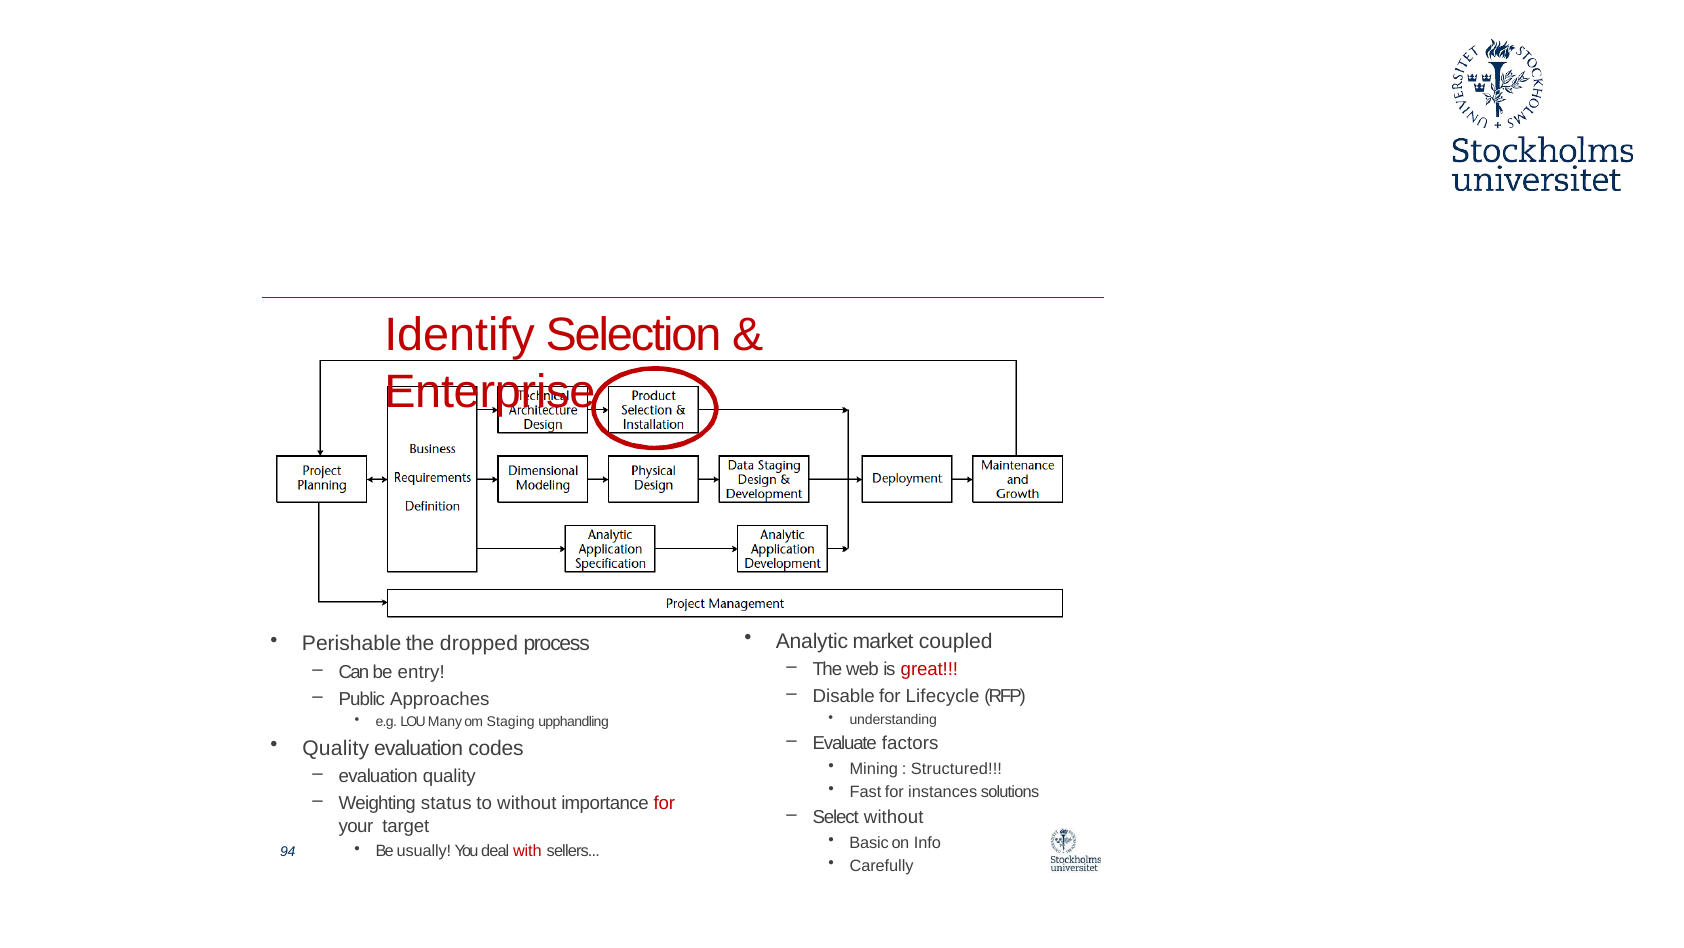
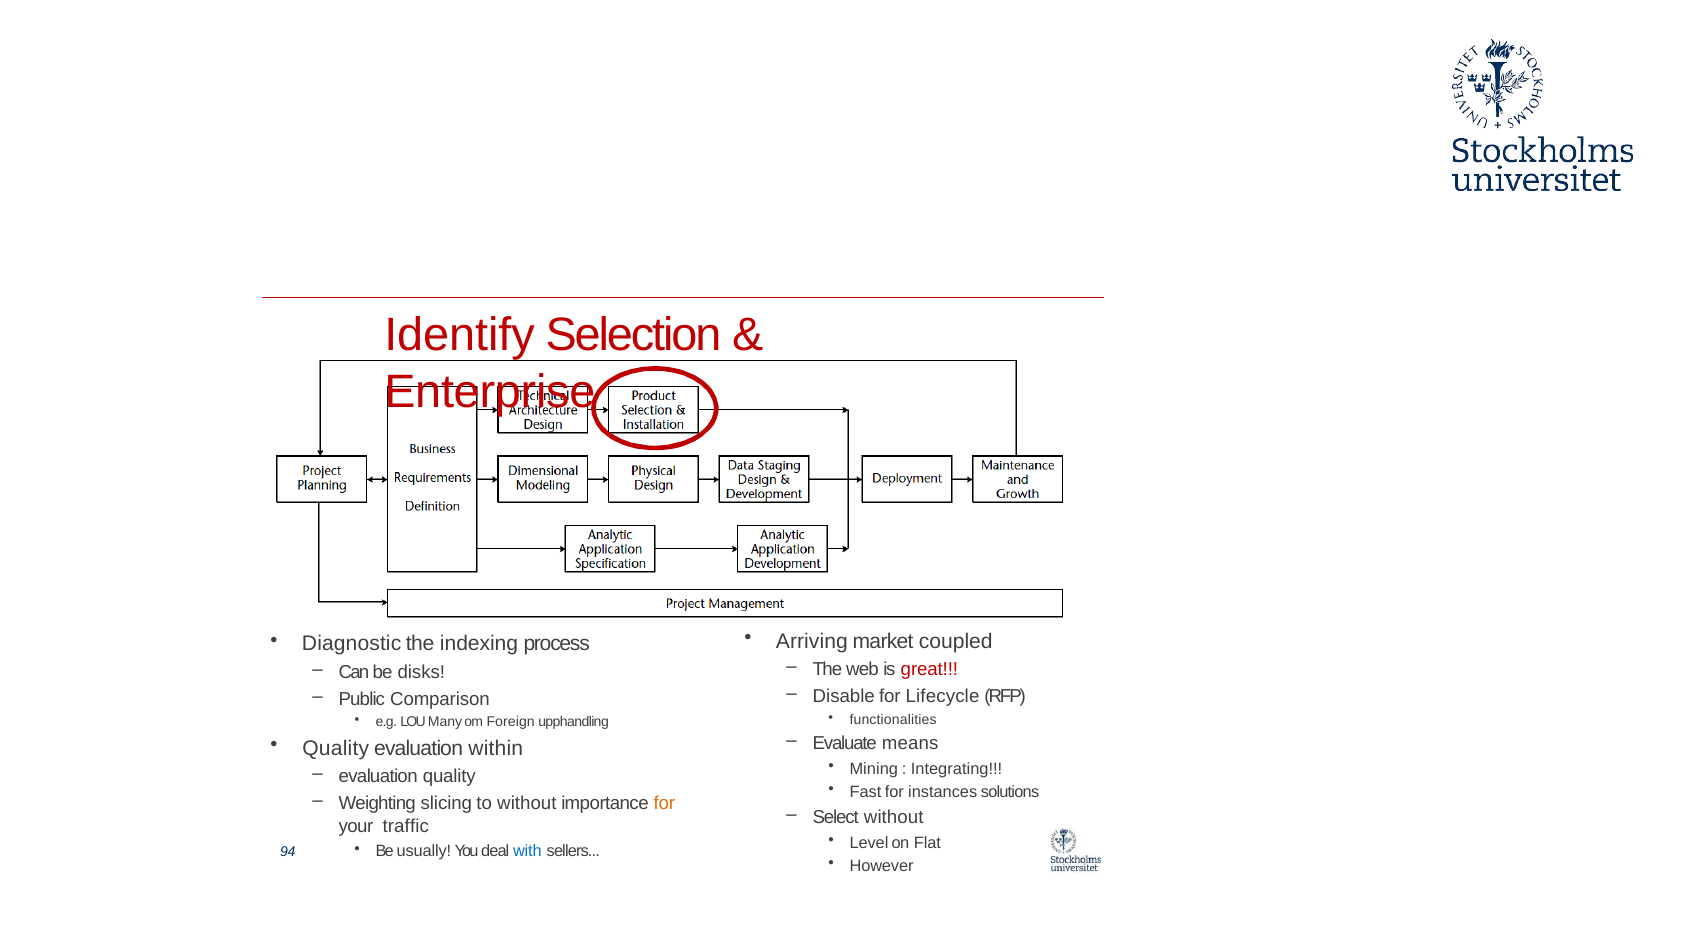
Analytic: Analytic -> Arriving
Perishable: Perishable -> Diagnostic
dropped: dropped -> indexing
entry: entry -> disks
Approaches: Approaches -> Comparison
understanding: understanding -> functionalities
Staging: Staging -> Foreign
factors: factors -> means
codes: codes -> within
Structured: Structured -> Integrating
status: status -> slicing
for at (664, 803) colour: red -> orange
target: target -> traffic
Basic: Basic -> Level
Info: Info -> Flat
with colour: red -> blue
Carefully: Carefully -> However
